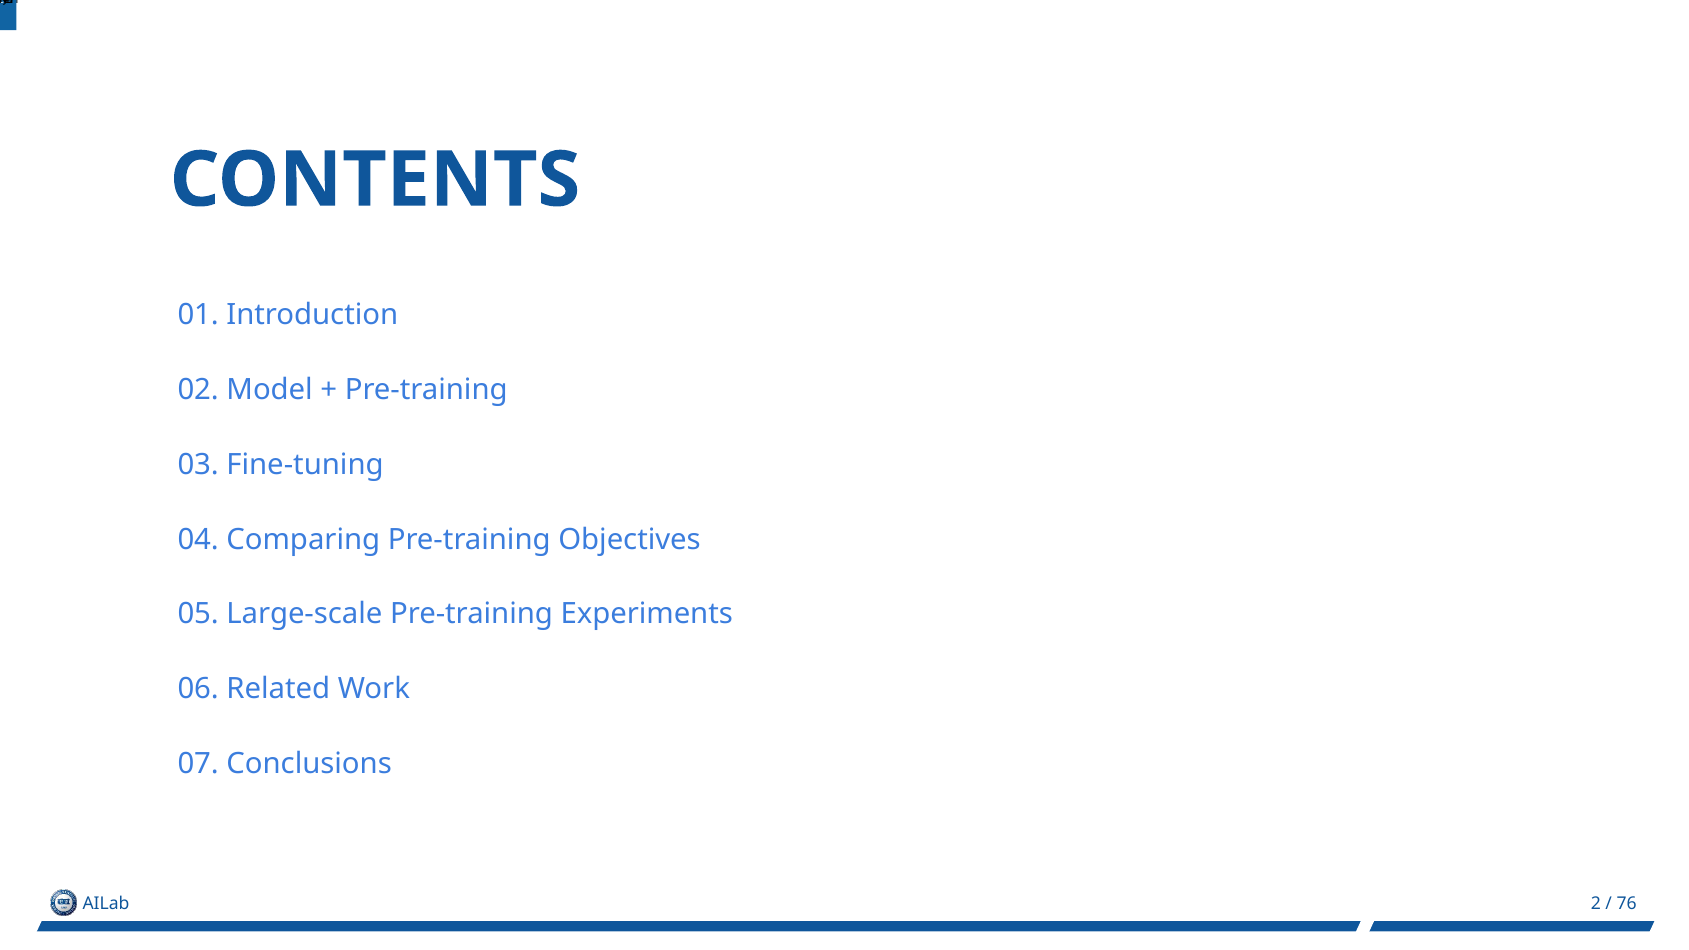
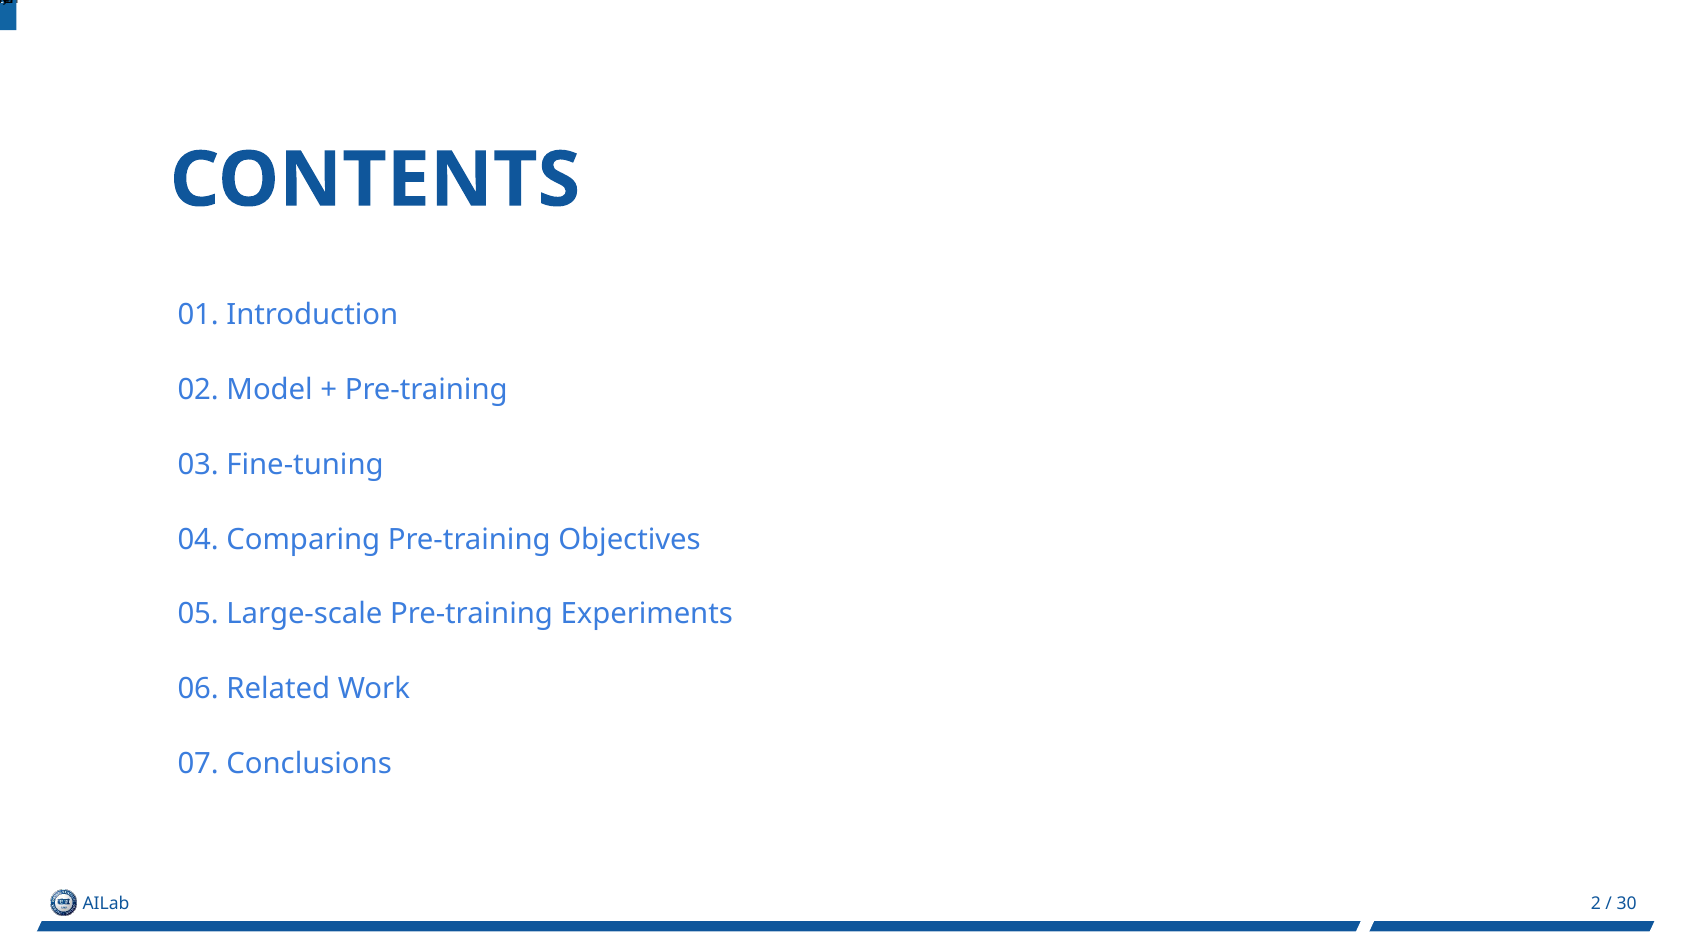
76: 76 -> 30
